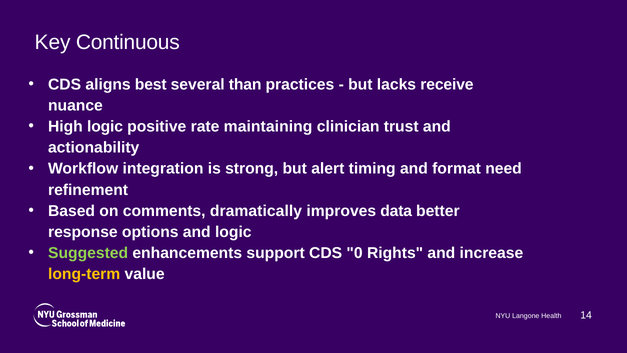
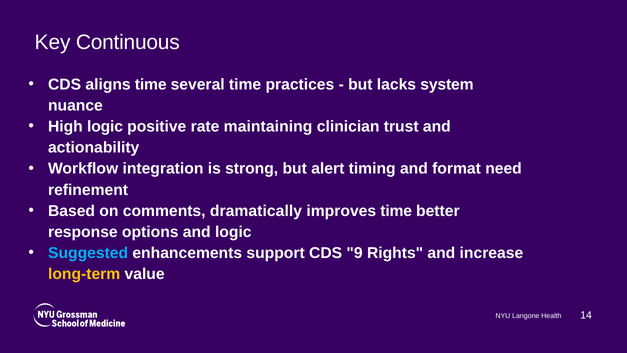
aligns best: best -> time
several than: than -> time
receive: receive -> system
improves data: data -> time
Suggested colour: light green -> light blue
0: 0 -> 9
